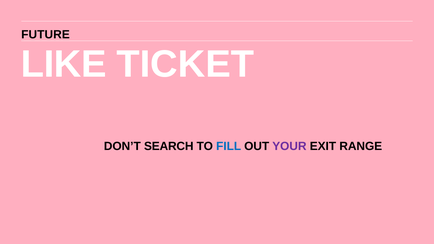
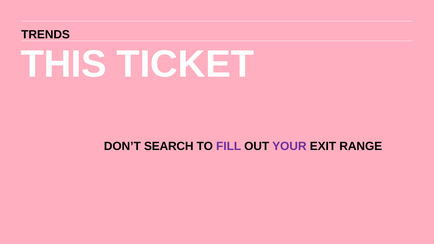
FUTURE: FUTURE -> TRENDS
LIKE: LIKE -> THIS
FILL colour: blue -> purple
